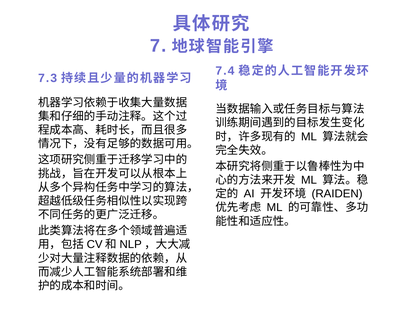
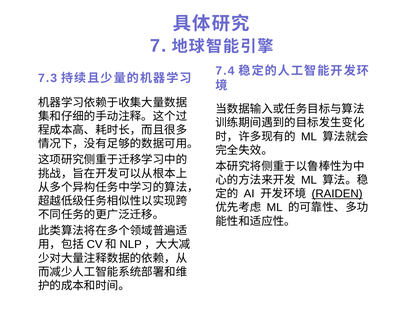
RAIDEN underline: none -> present
